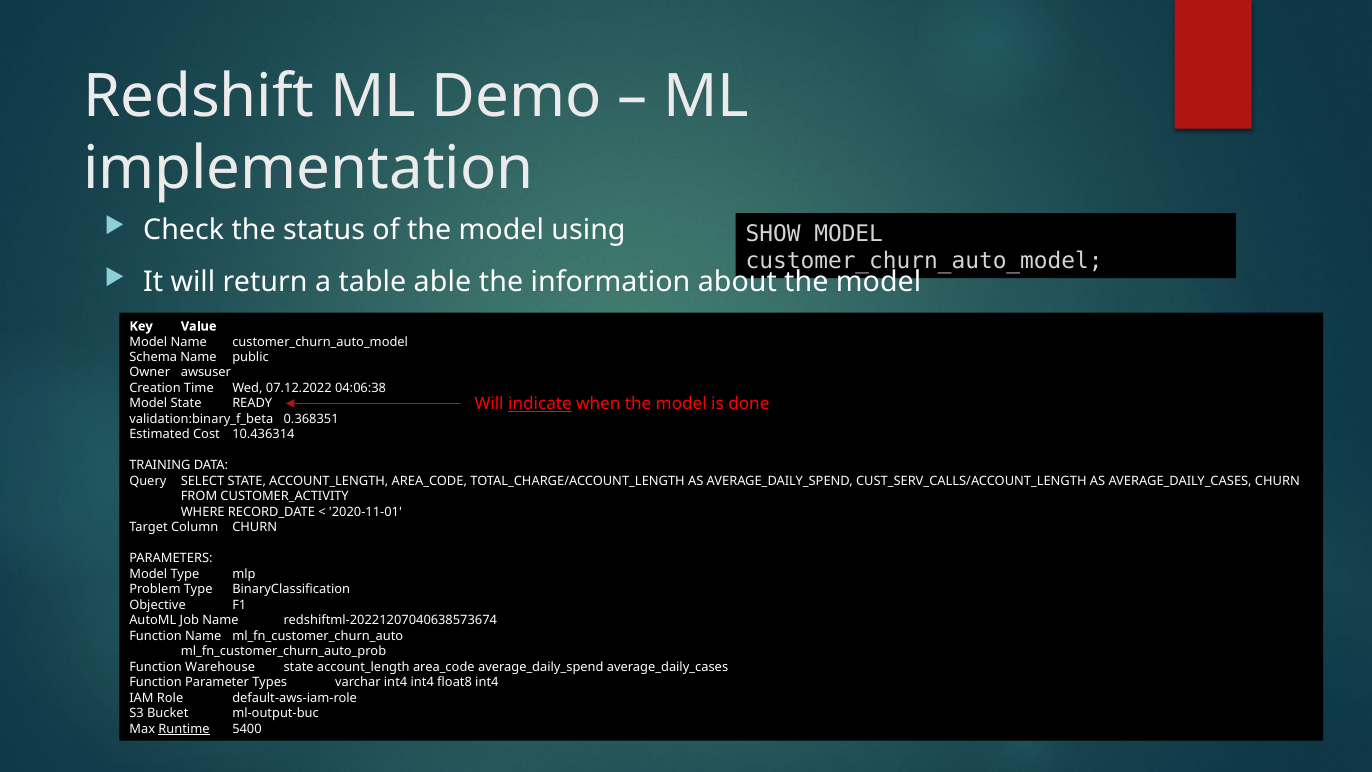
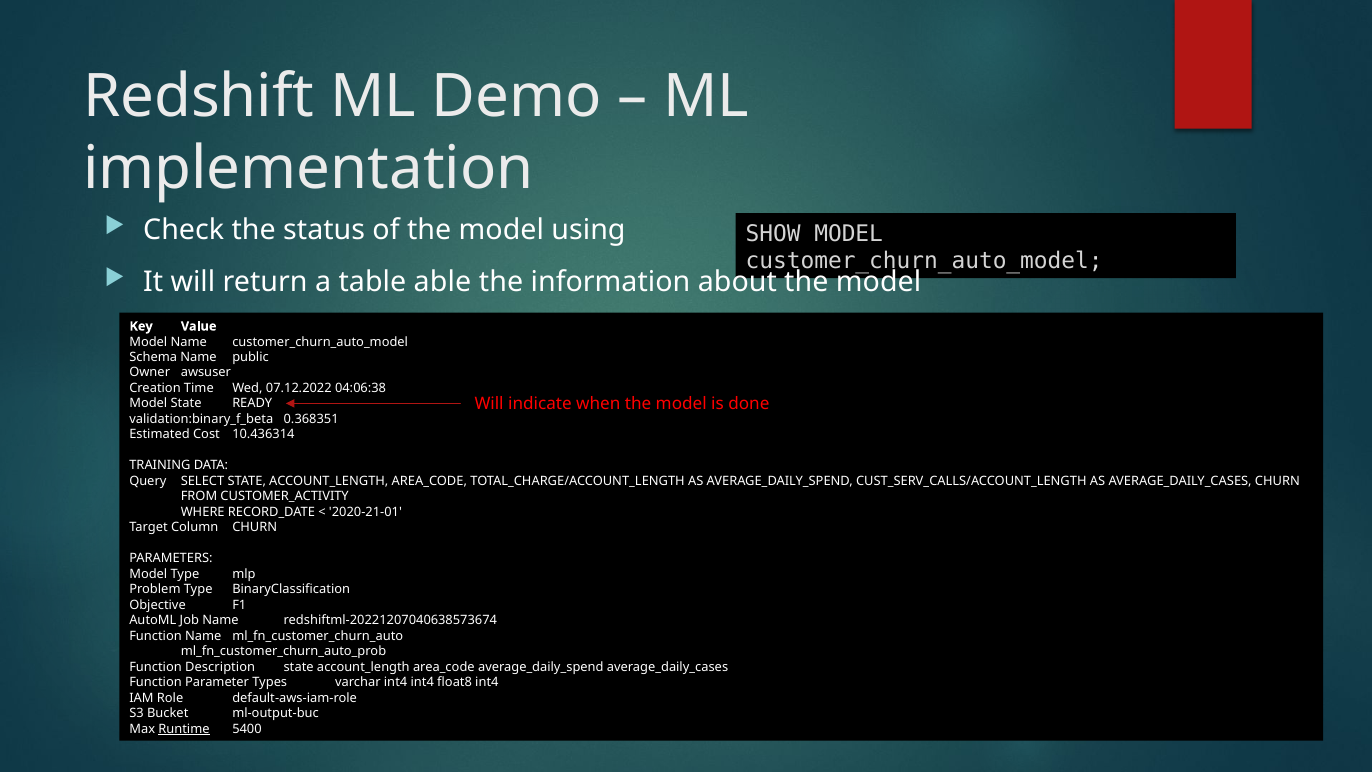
indicate underline: present -> none
2020-11-01: 2020-11-01 -> 2020-21-01
Warehouse: Warehouse -> Description
